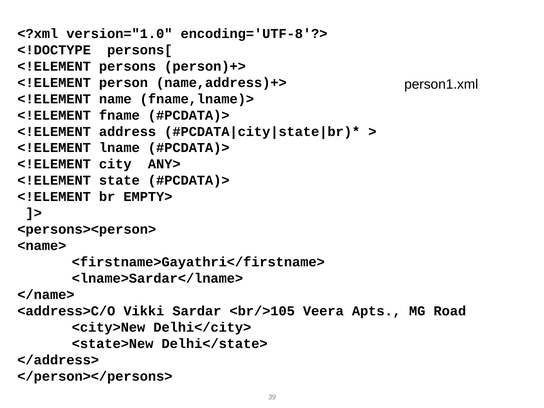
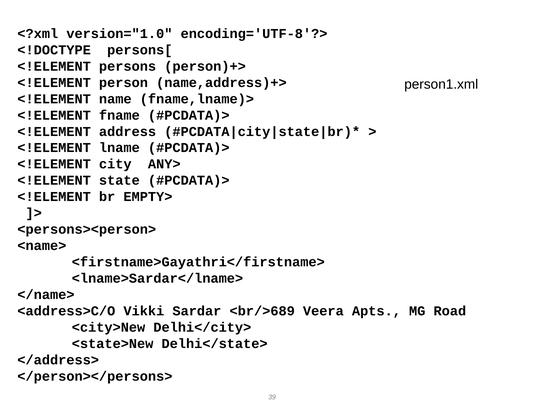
<br/>105: <br/>105 -> <br/>689
